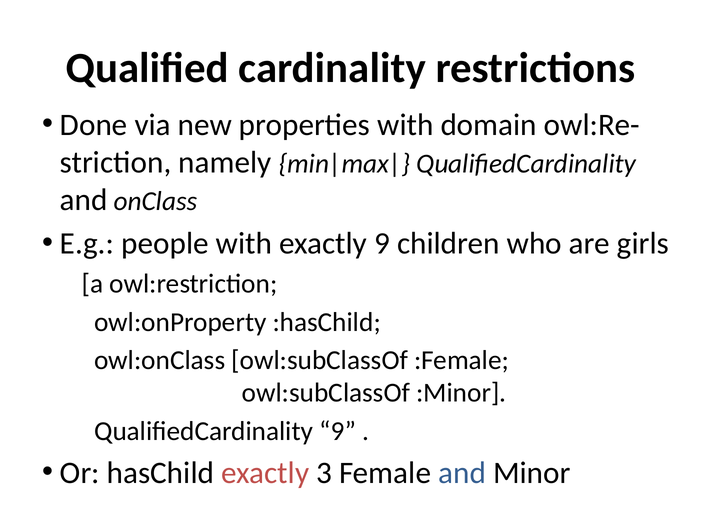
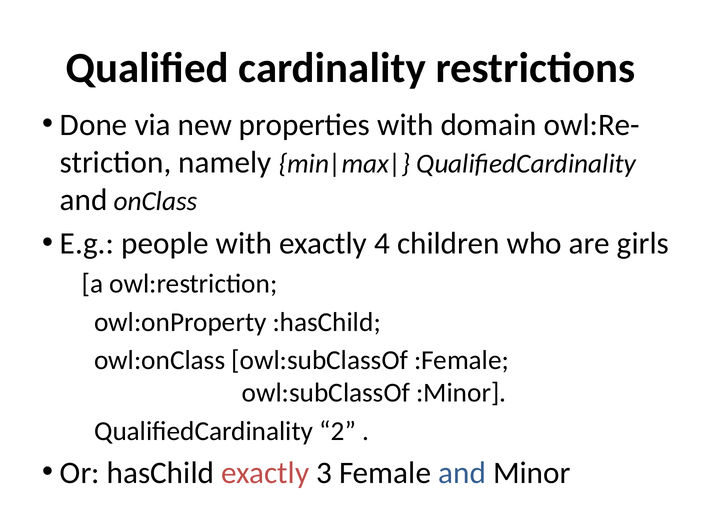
exactly 9: 9 -> 4
QualifiedCardinality 9: 9 -> 2
